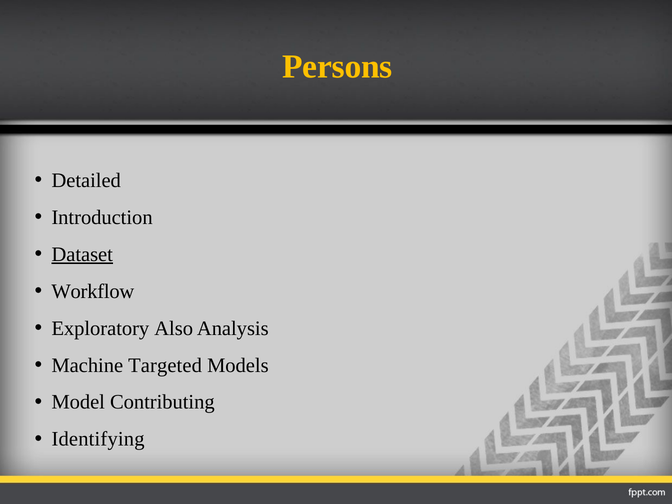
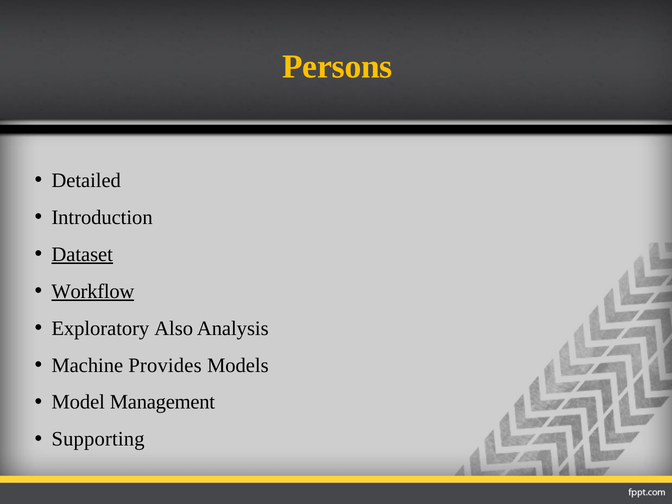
Workflow underline: none -> present
Targeted: Targeted -> Provides
Contributing: Contributing -> Management
Identifying: Identifying -> Supporting
